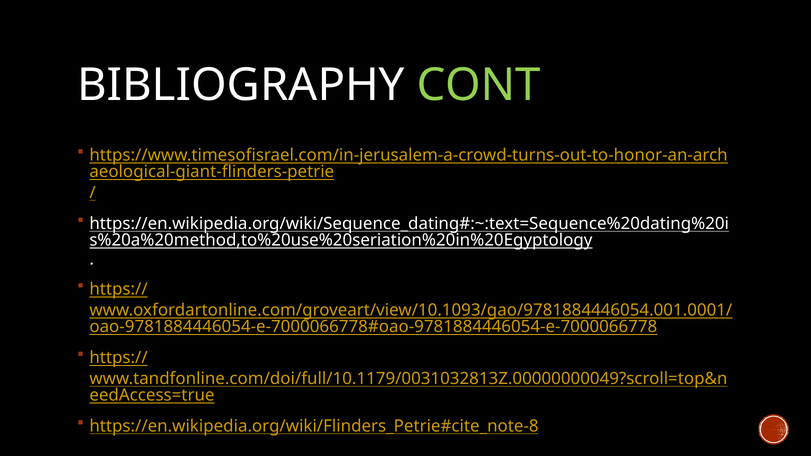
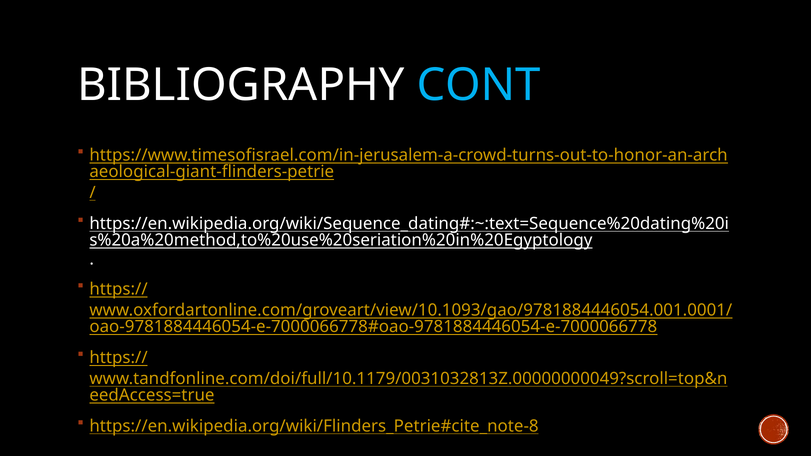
CONT colour: light green -> light blue
